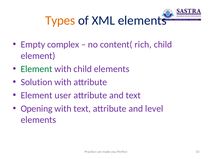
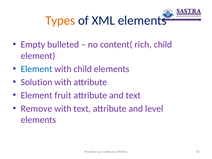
complex: complex -> bulleted
Element at (37, 69) colour: green -> blue
user: user -> fruit
Opening: Opening -> Remove
